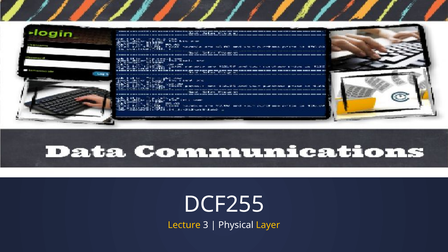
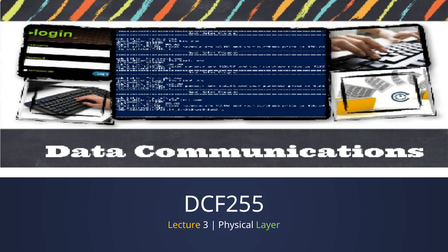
Layer colour: yellow -> light green
